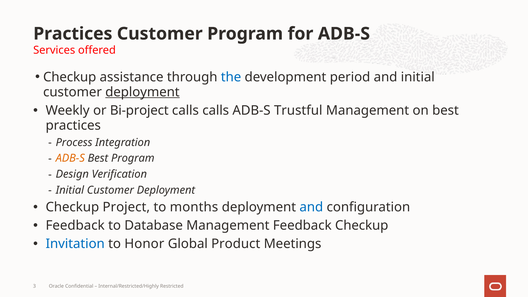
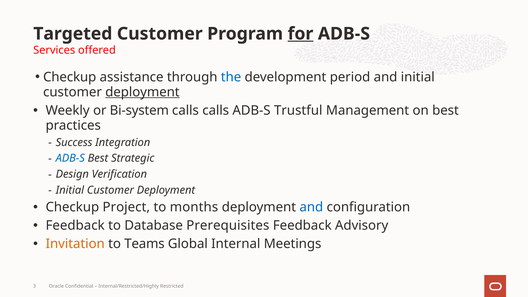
Practices at (73, 34): Practices -> Targeted
for underline: none -> present
Bi-project: Bi-project -> Bi-system
Process: Process -> Success
ADB-S at (70, 158) colour: orange -> blue
Best Program: Program -> Strategic
Database Management: Management -> Prerequisites
Feedback Checkup: Checkup -> Advisory
Invitation colour: blue -> orange
Honor: Honor -> Teams
Product: Product -> Internal
